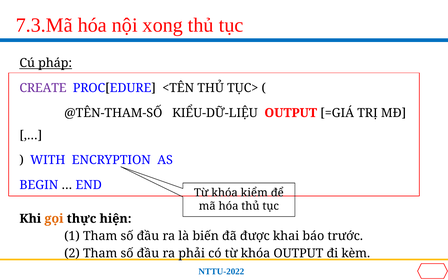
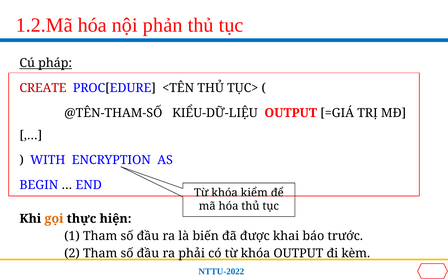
7.3.Mã: 7.3.Mã -> 1.2.Mã
xong: xong -> phản
CREATE colour: purple -> red
